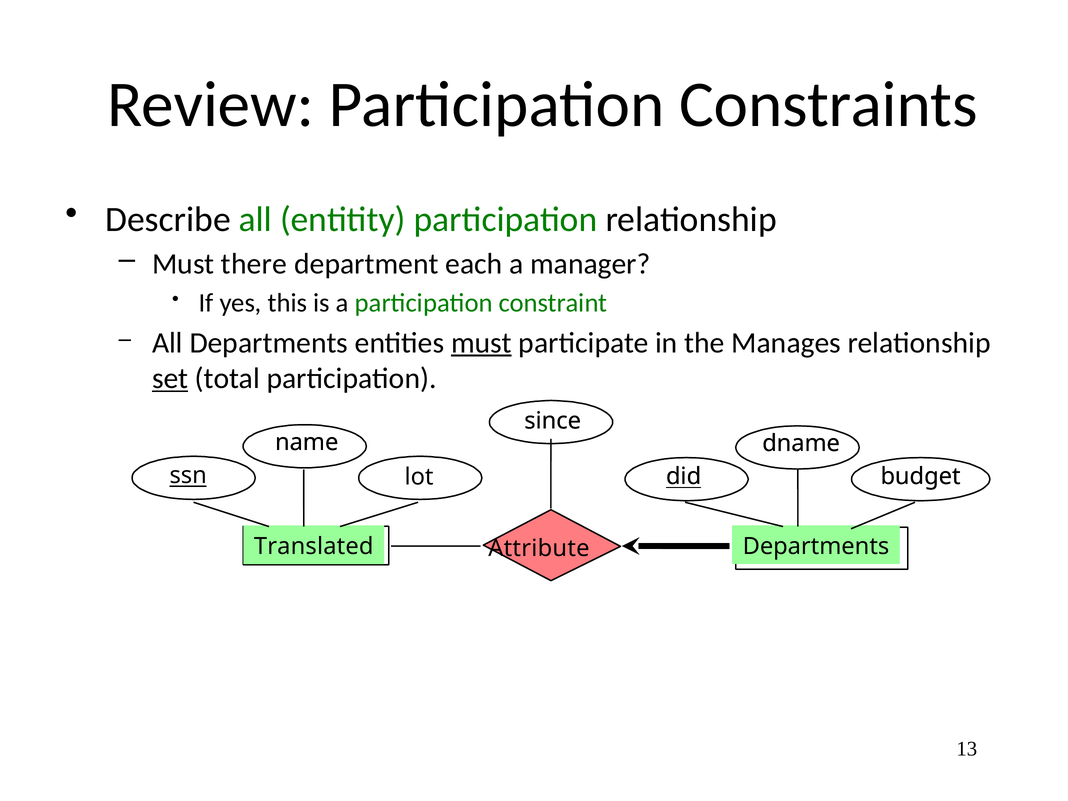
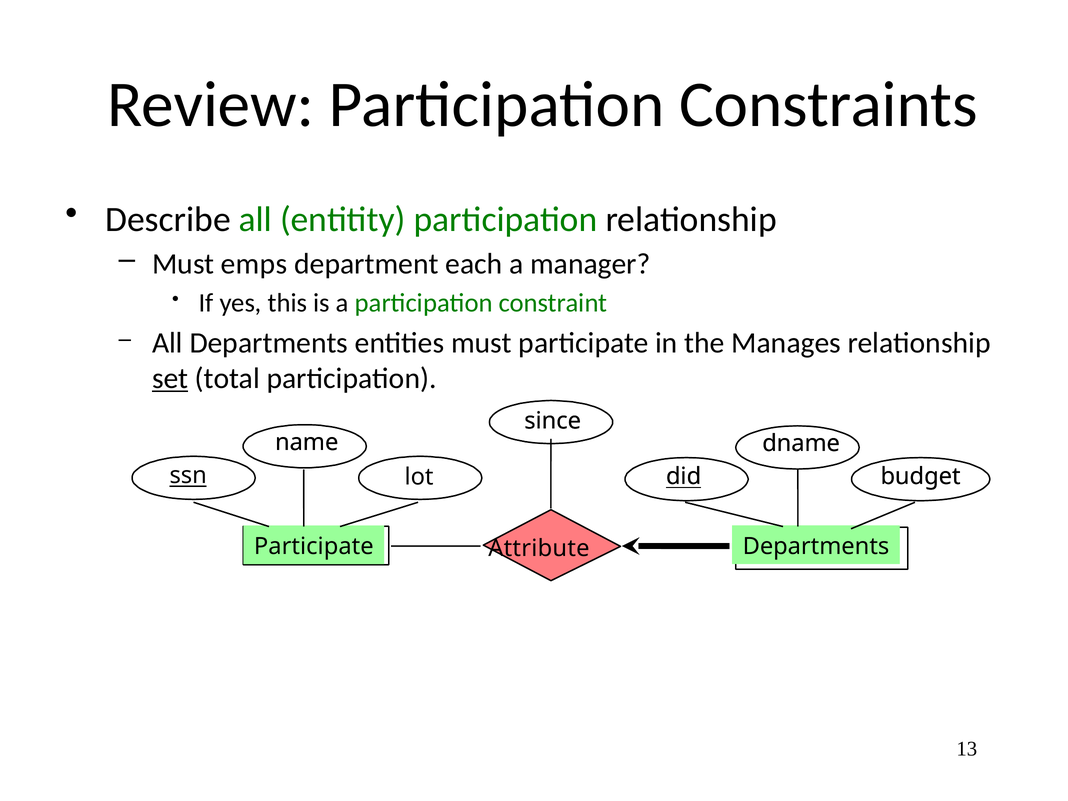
there: there -> emps
must at (481, 343) underline: present -> none
Translated at (314, 547): Translated -> Participate
